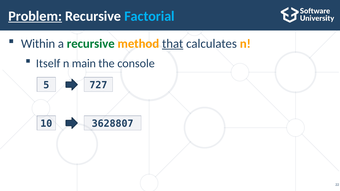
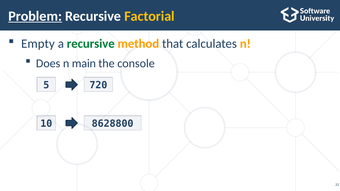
Factorial colour: light blue -> yellow
Within: Within -> Empty
that underline: present -> none
Itself: Itself -> Does
727: 727 -> 720
3628807: 3628807 -> 8628800
